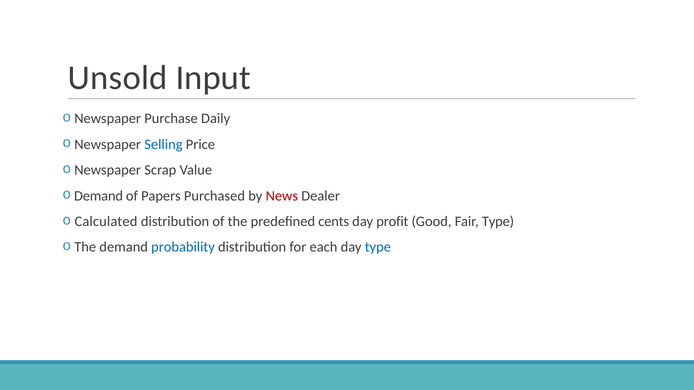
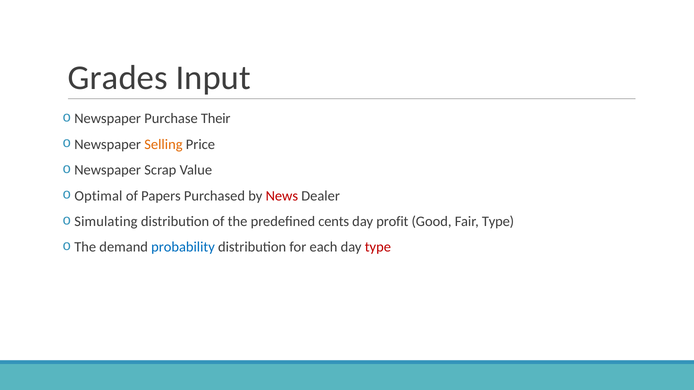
Unsold: Unsold -> Grades
Daily: Daily -> Their
Selling colour: blue -> orange
Demand at (99, 196): Demand -> Optimal
Calculated: Calculated -> Simulating
type at (378, 247) colour: blue -> red
